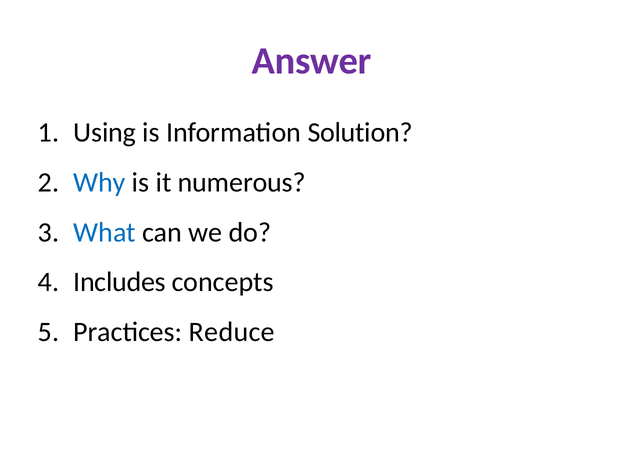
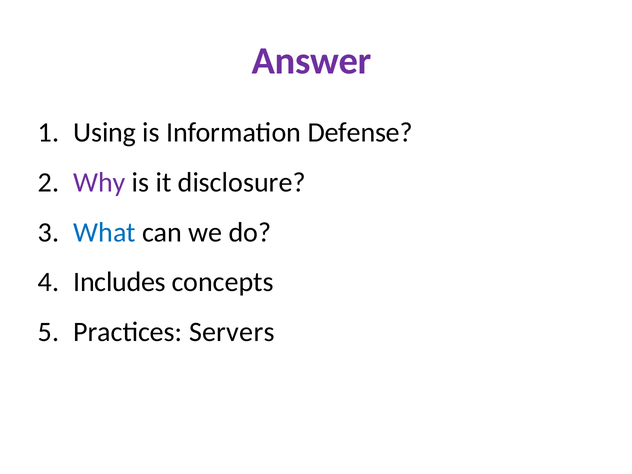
Solution: Solution -> Defense
Why colour: blue -> purple
numerous: numerous -> disclosure
Reduce: Reduce -> Servers
